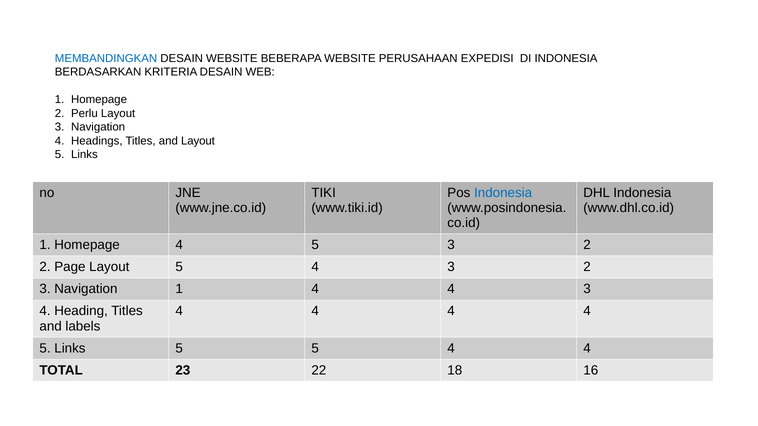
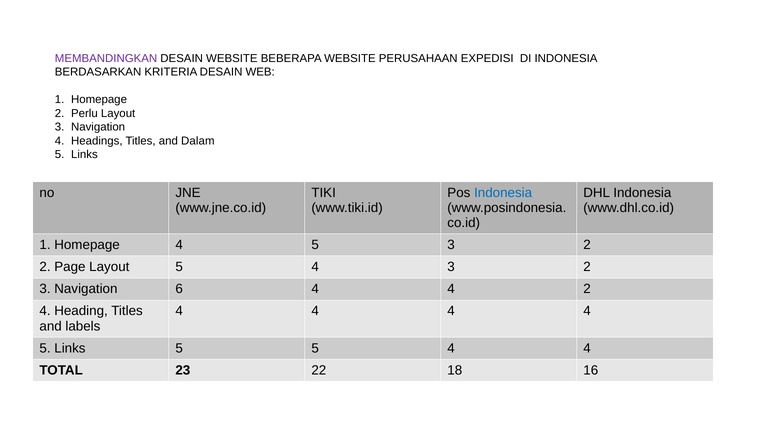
MEMBANDINGKAN colour: blue -> purple
and Layout: Layout -> Dalam
Navigation 1: 1 -> 6
4 4 3: 3 -> 2
